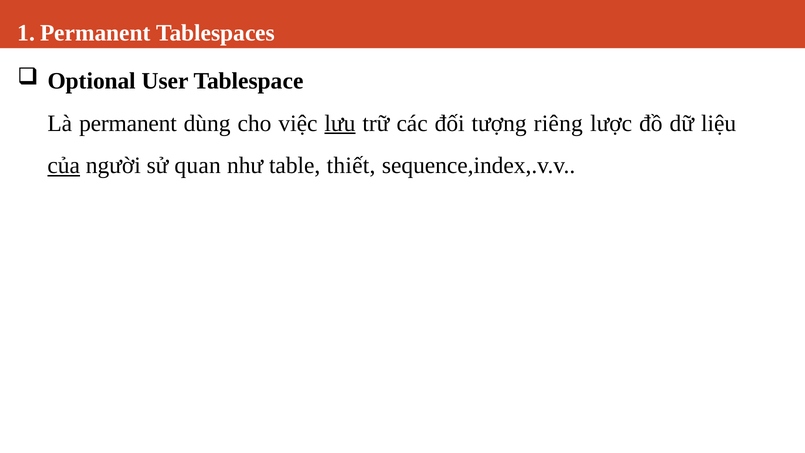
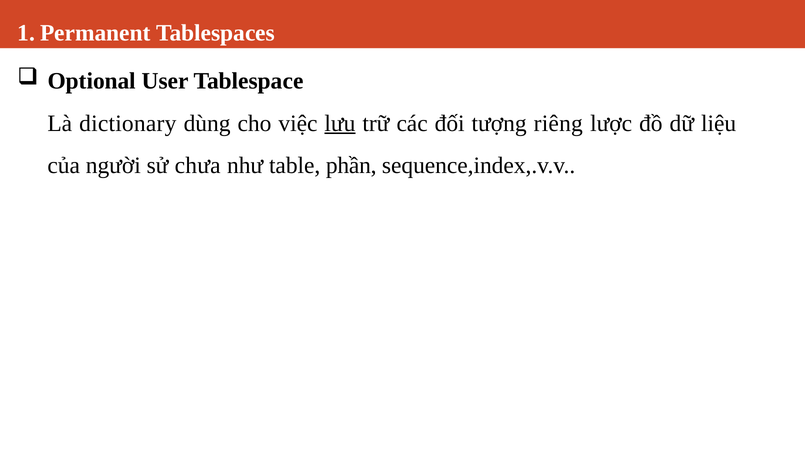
permanent: permanent -> dictionary
của underline: present -> none
quan: quan -> chưa
thiết: thiết -> phần
